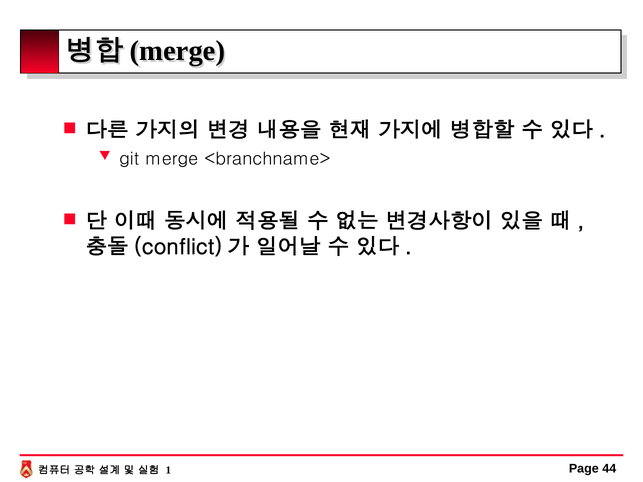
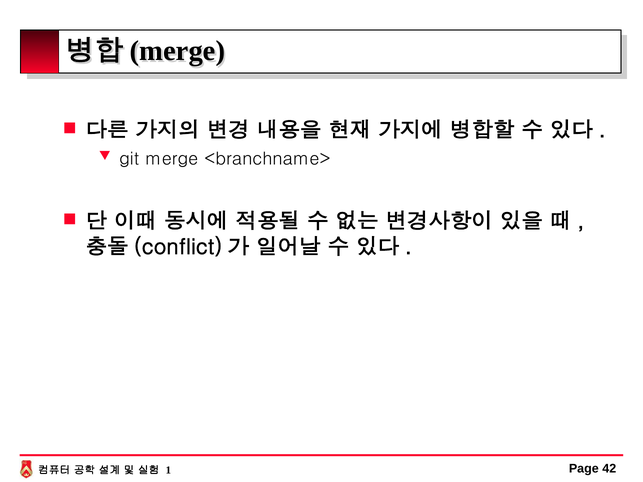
44: 44 -> 42
